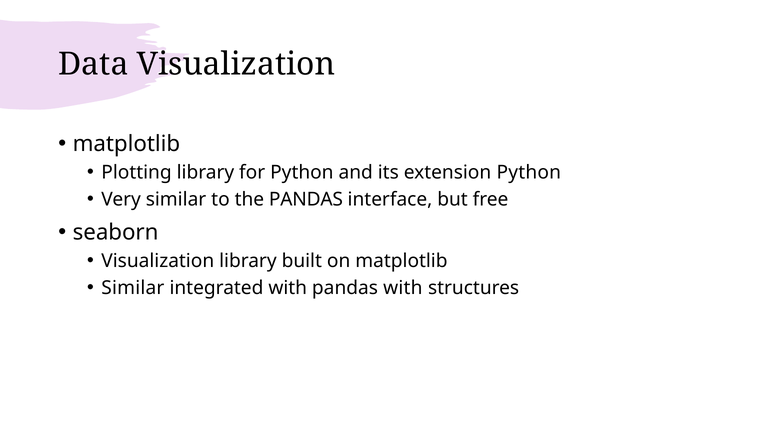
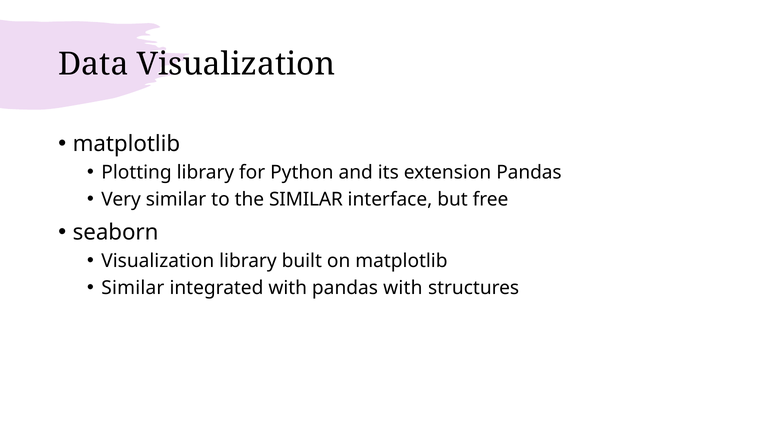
extension Python: Python -> Pandas
the PANDAS: PANDAS -> SIMILAR
